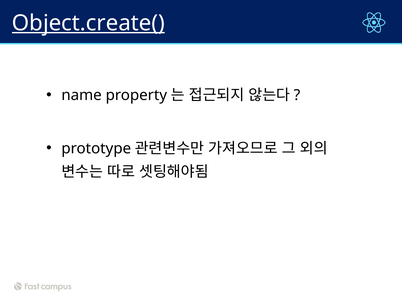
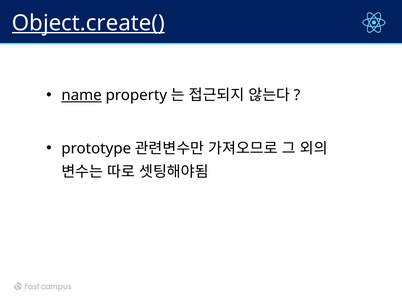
name underline: none -> present
